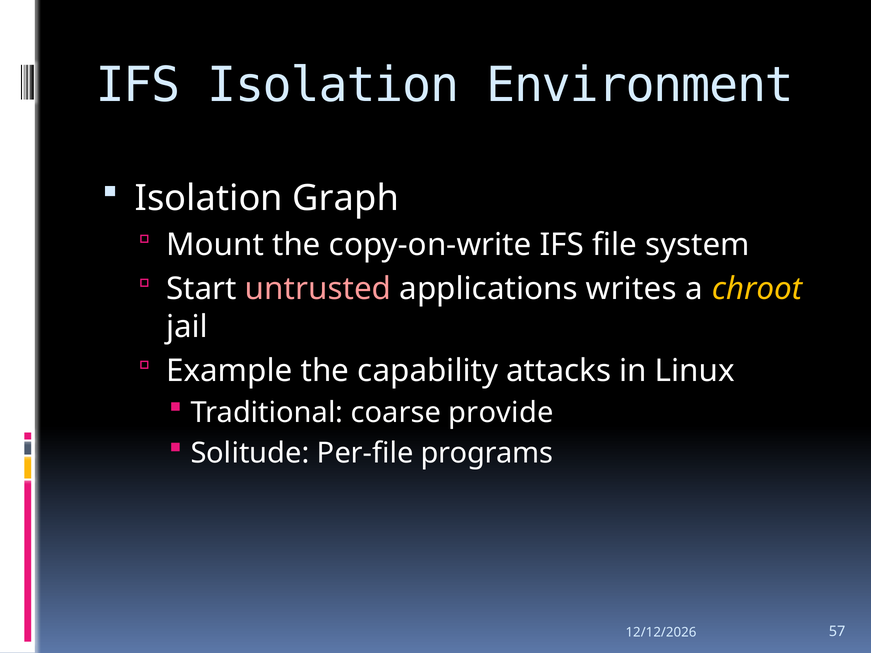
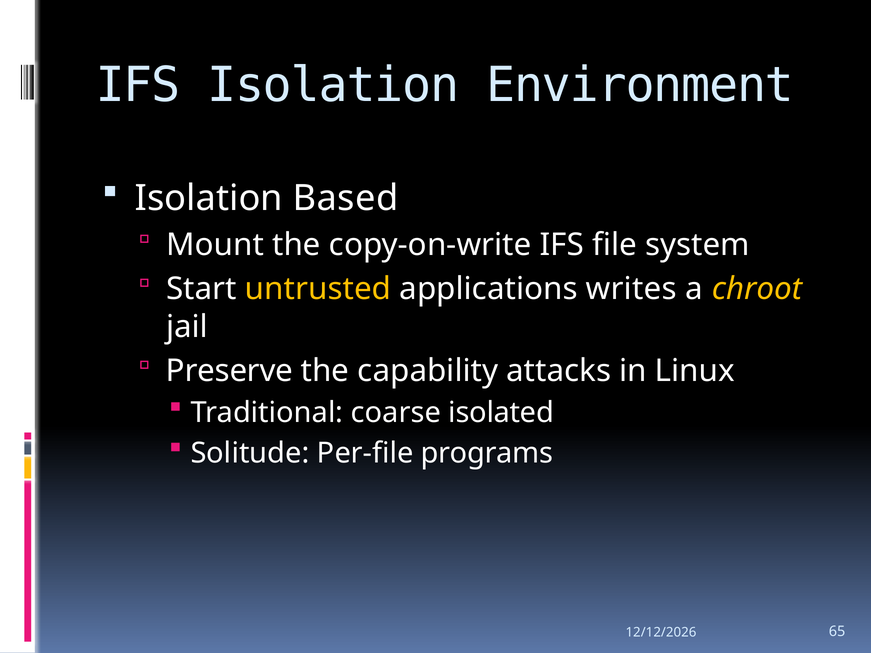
Graph: Graph -> Based
untrusted colour: pink -> yellow
Example: Example -> Preserve
provide: provide -> isolated
57: 57 -> 65
